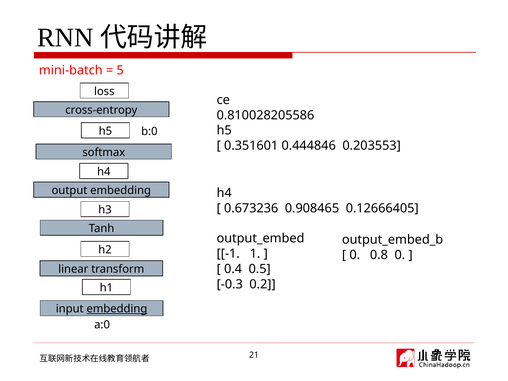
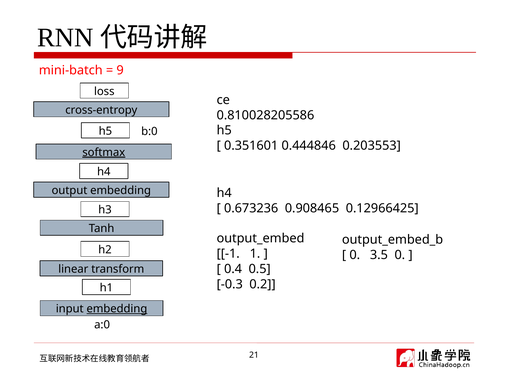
5: 5 -> 9
softmax underline: none -> present
0.12666405: 0.12666405 -> 0.12966425
0.8: 0.8 -> 3.5
